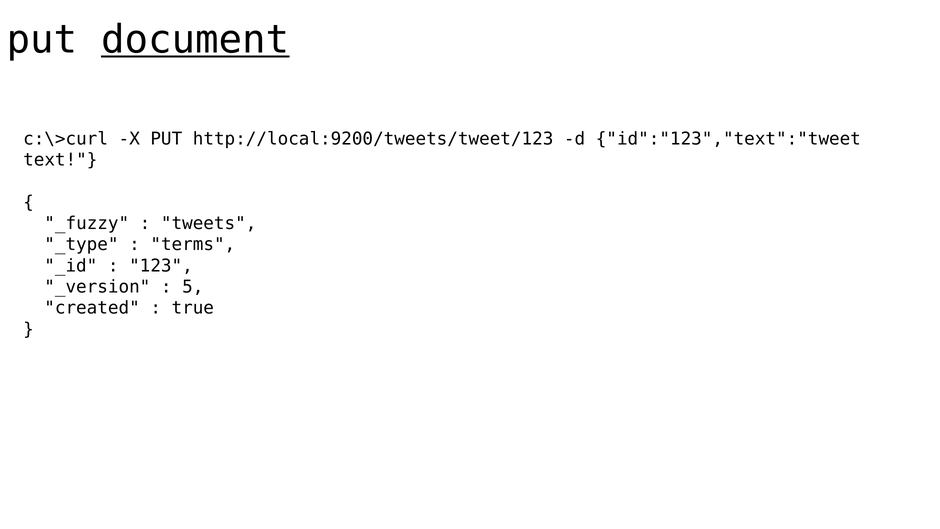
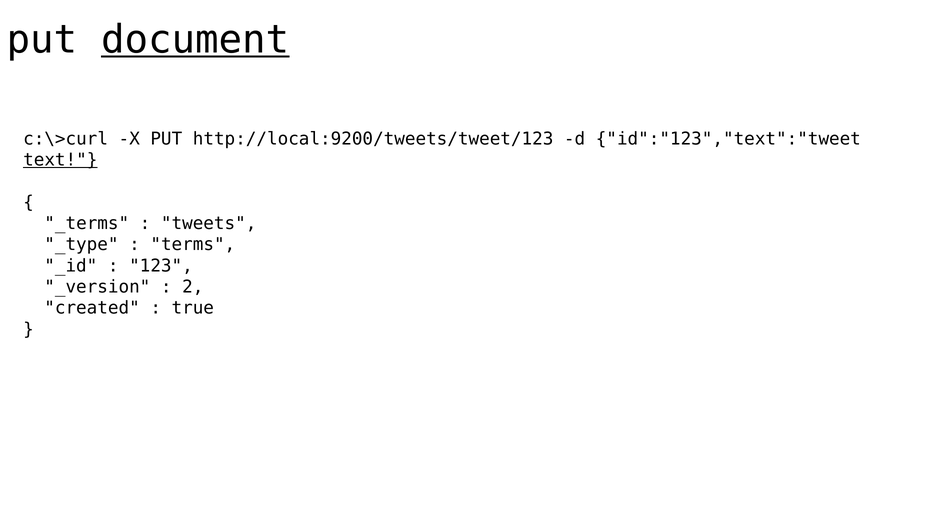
text underline: none -> present
_fuzzy: _fuzzy -> _terms
5: 5 -> 2
